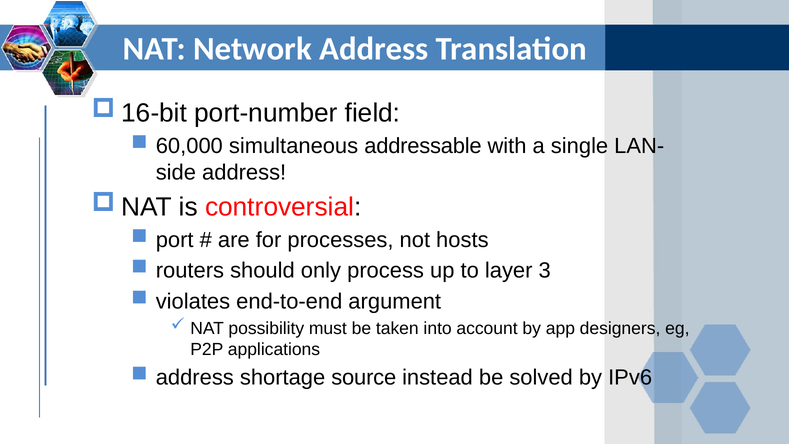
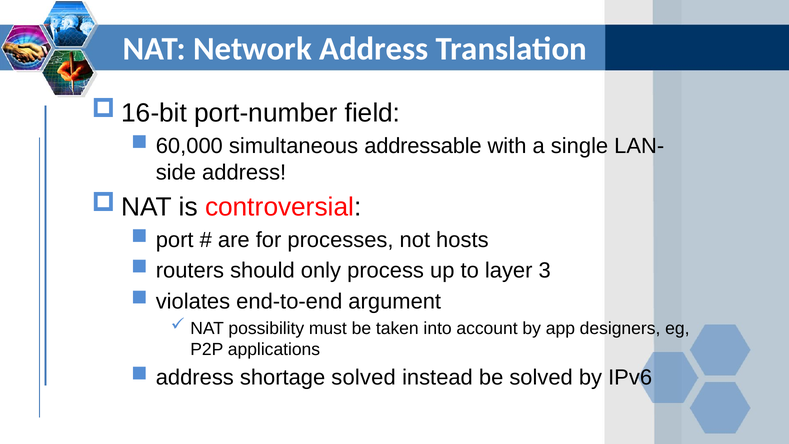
shortage source: source -> solved
